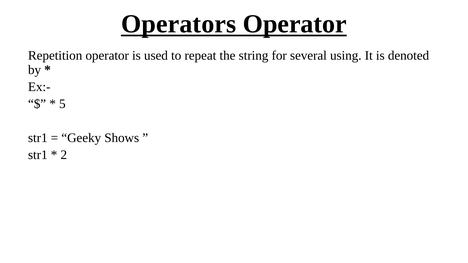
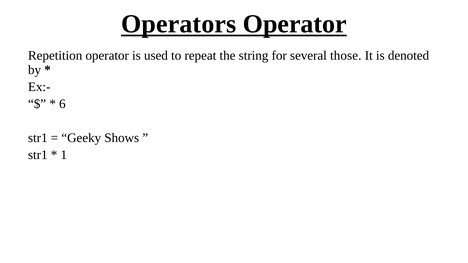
using: using -> those
5: 5 -> 6
2: 2 -> 1
